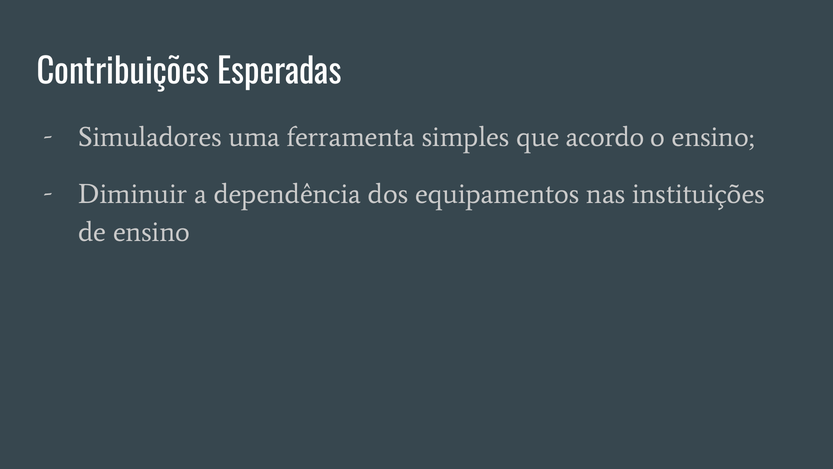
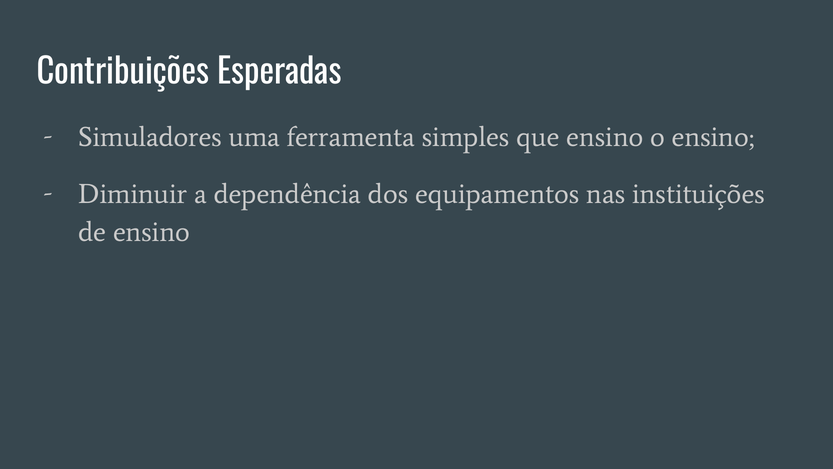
que acordo: acordo -> ensino
